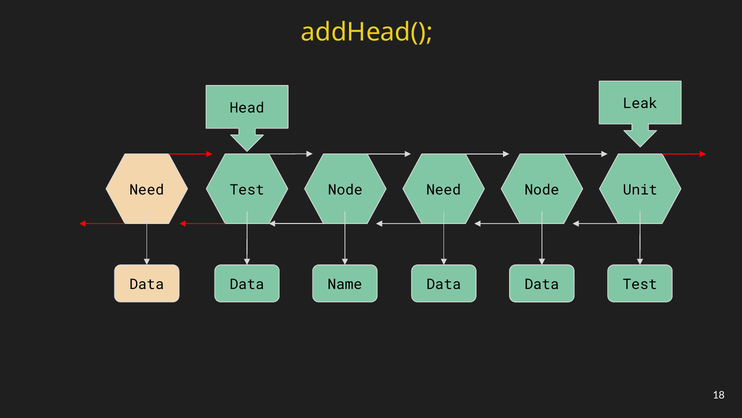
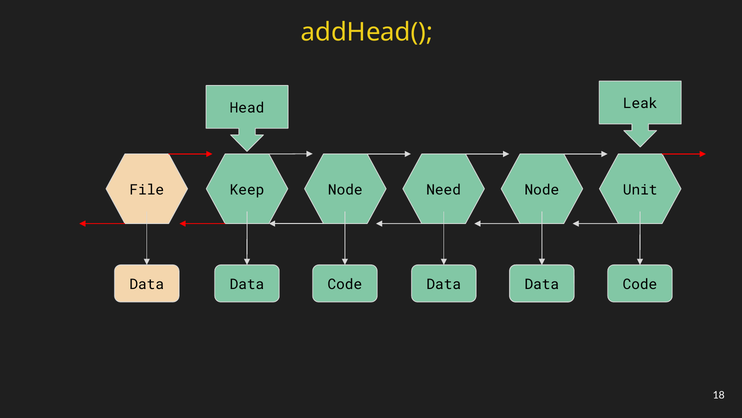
Need at (147, 189): Need -> File
Test at (247, 189): Test -> Keep
Name at (345, 284): Name -> Code
Test at (640, 284): Test -> Code
